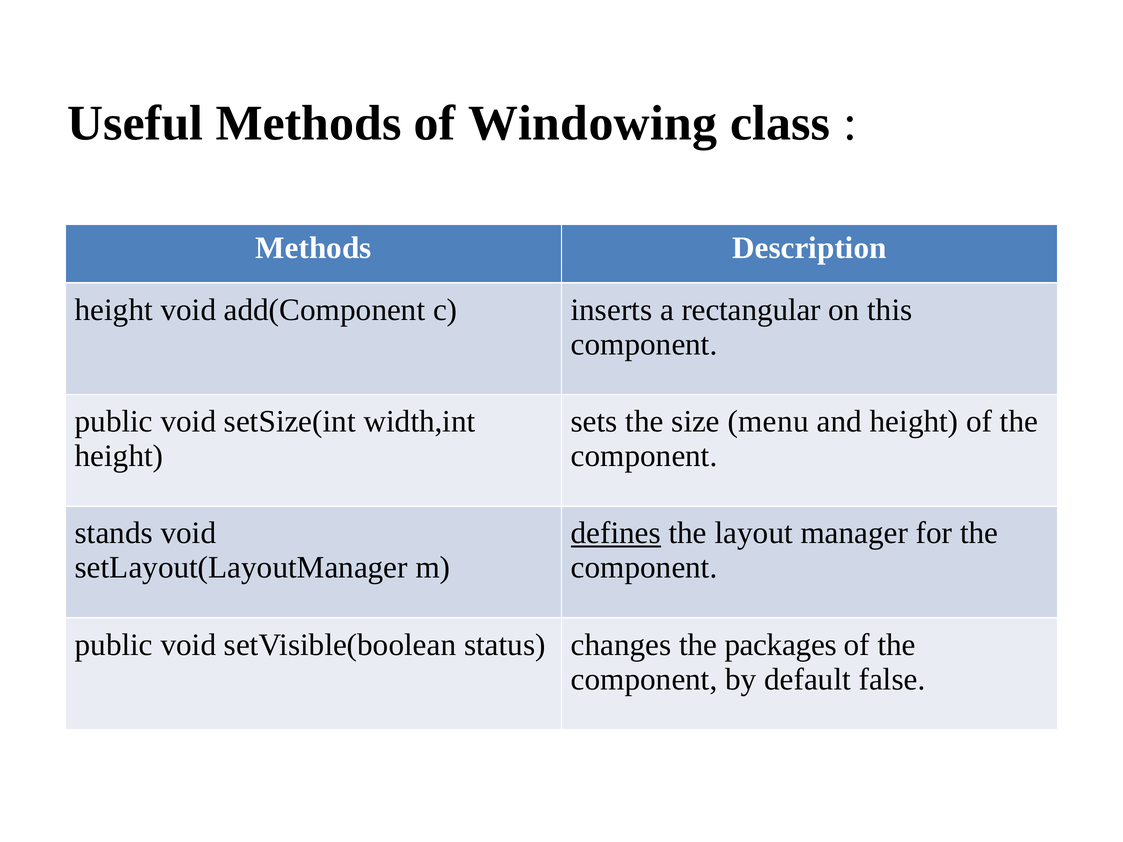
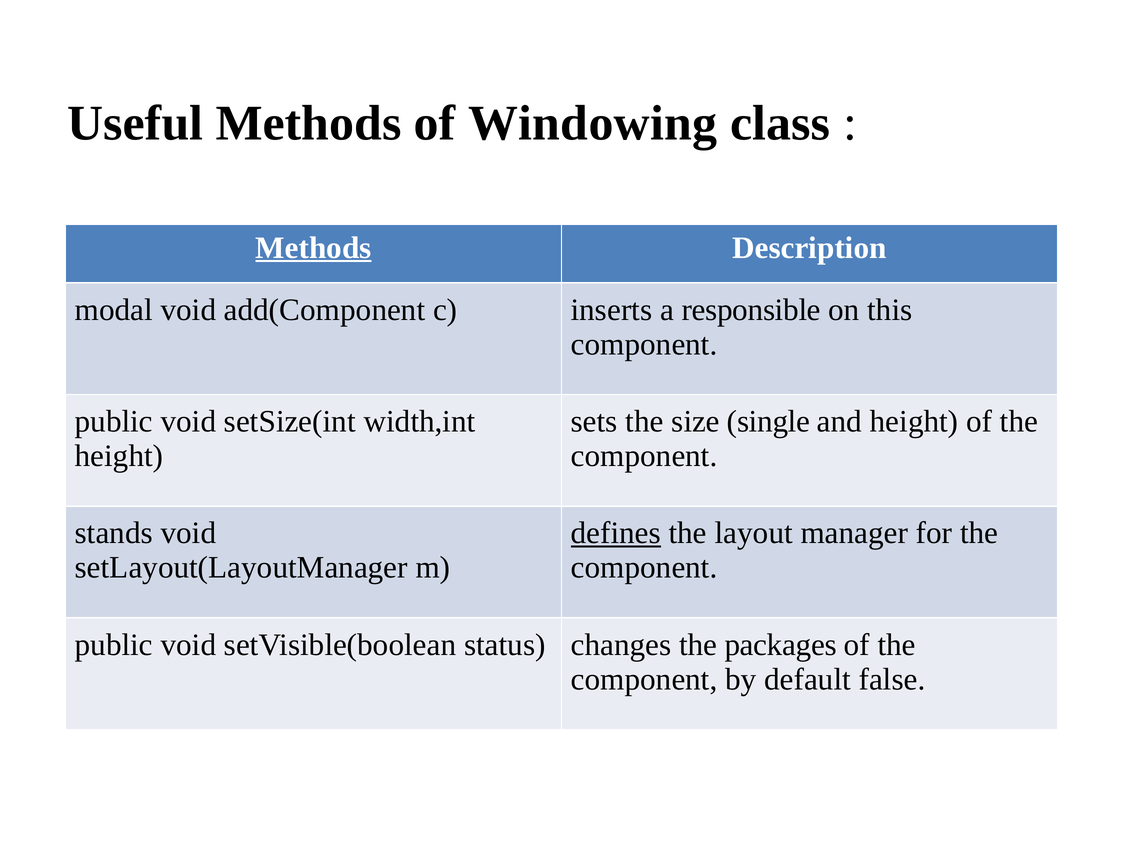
Methods at (313, 248) underline: none -> present
height at (114, 310): height -> modal
rectangular: rectangular -> responsible
menu: menu -> single
